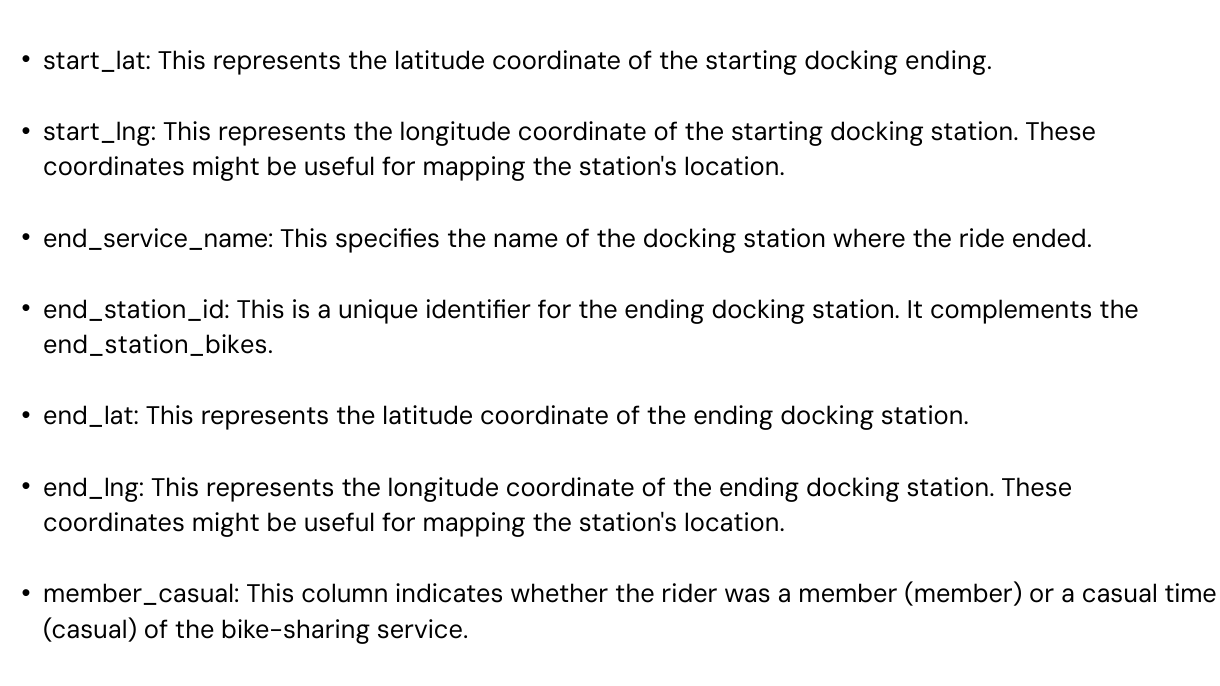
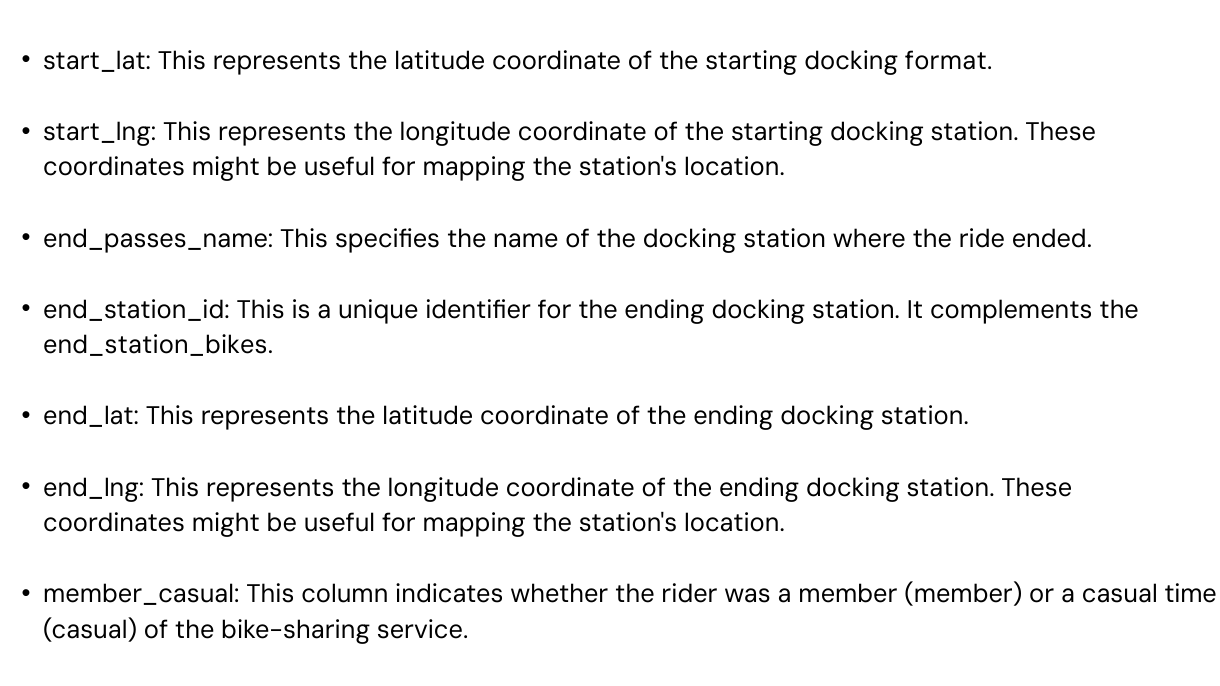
docking ending: ending -> format
end_service_name: end_service_name -> end_passes_name
